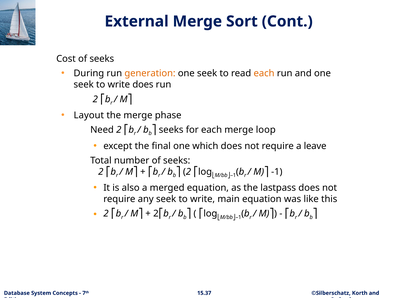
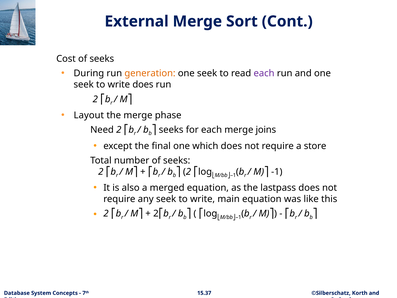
each at (264, 73) colour: orange -> purple
loop: loop -> joins
leave: leave -> store
